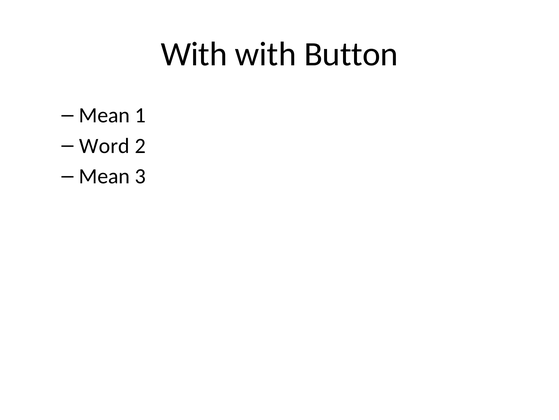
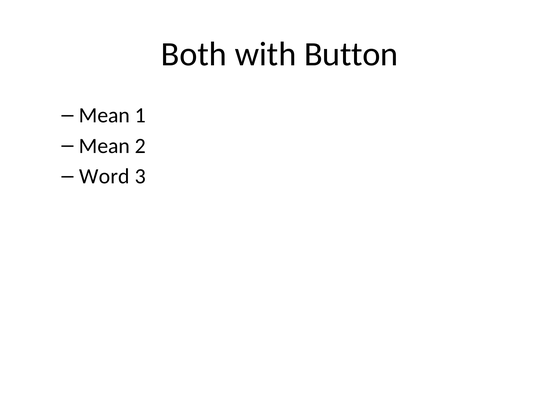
With at (194, 54): With -> Both
Word at (104, 146): Word -> Mean
Mean at (105, 176): Mean -> Word
